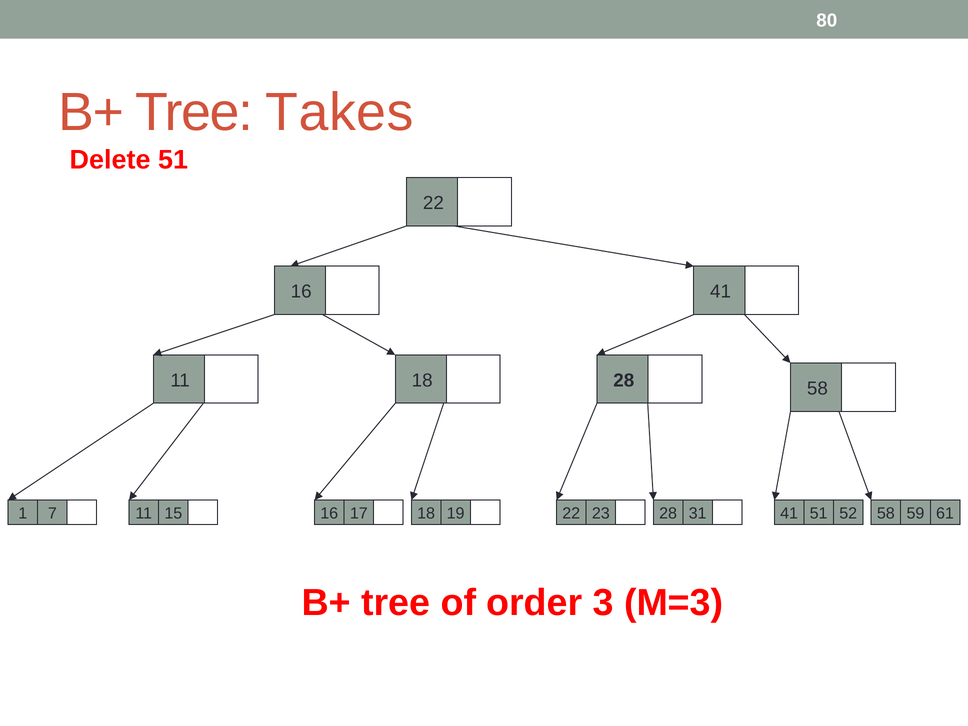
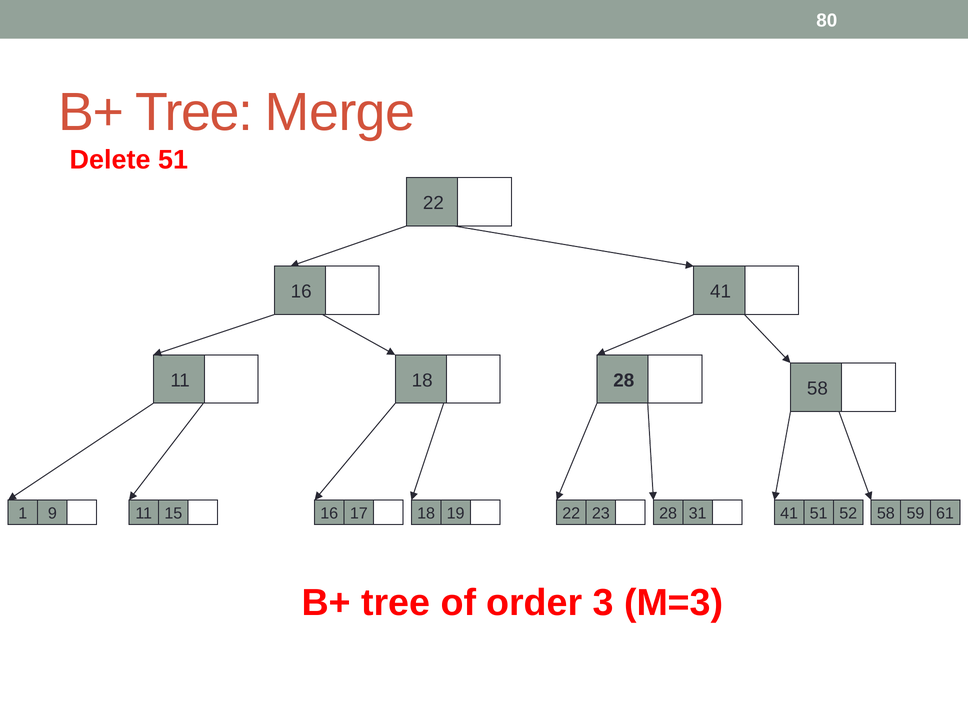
Takes: Takes -> Merge
7: 7 -> 9
